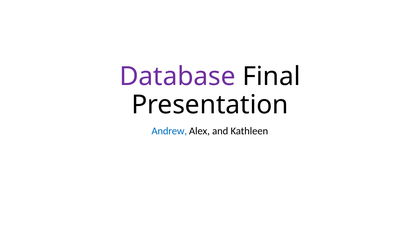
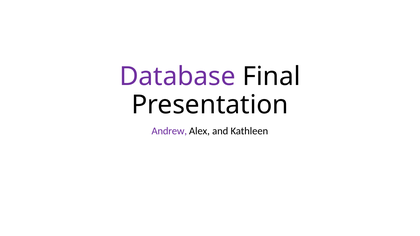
Andrew colour: blue -> purple
